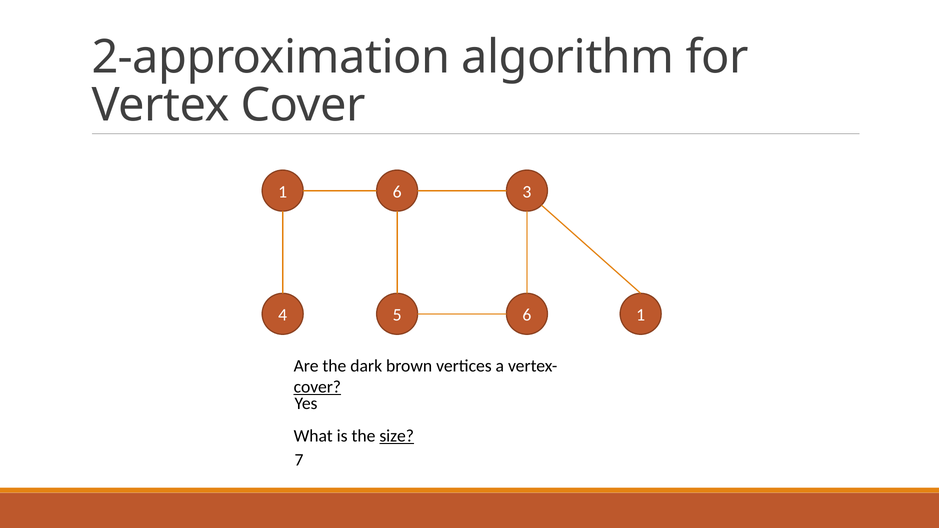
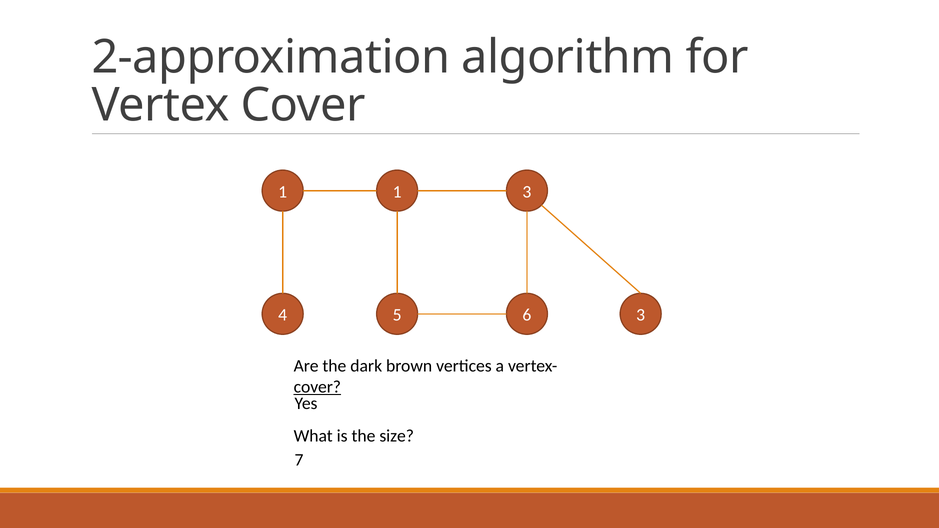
1 6: 6 -> 1
5 1: 1 -> 3
size underline: present -> none
